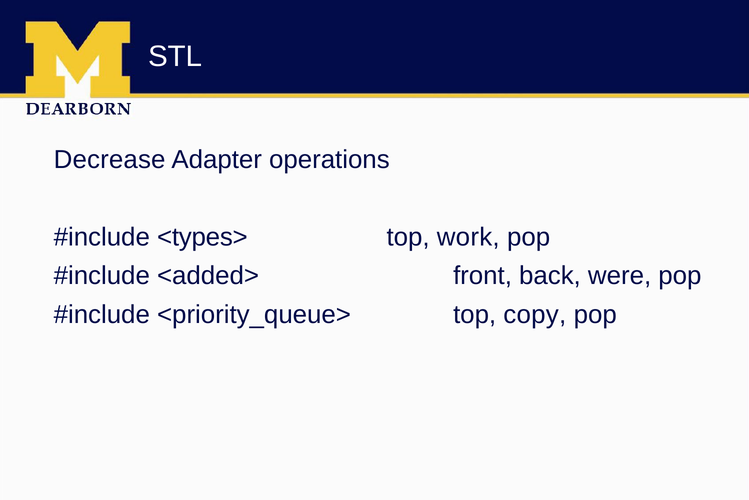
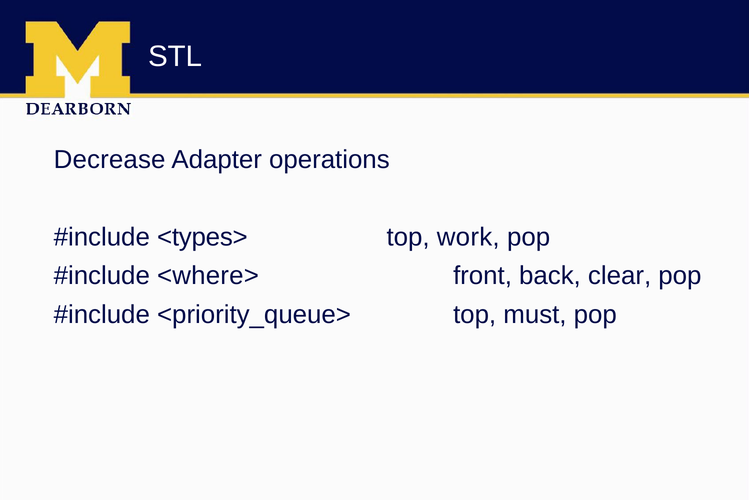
<added>: <added> -> <where>
were: were -> clear
copy: copy -> must
